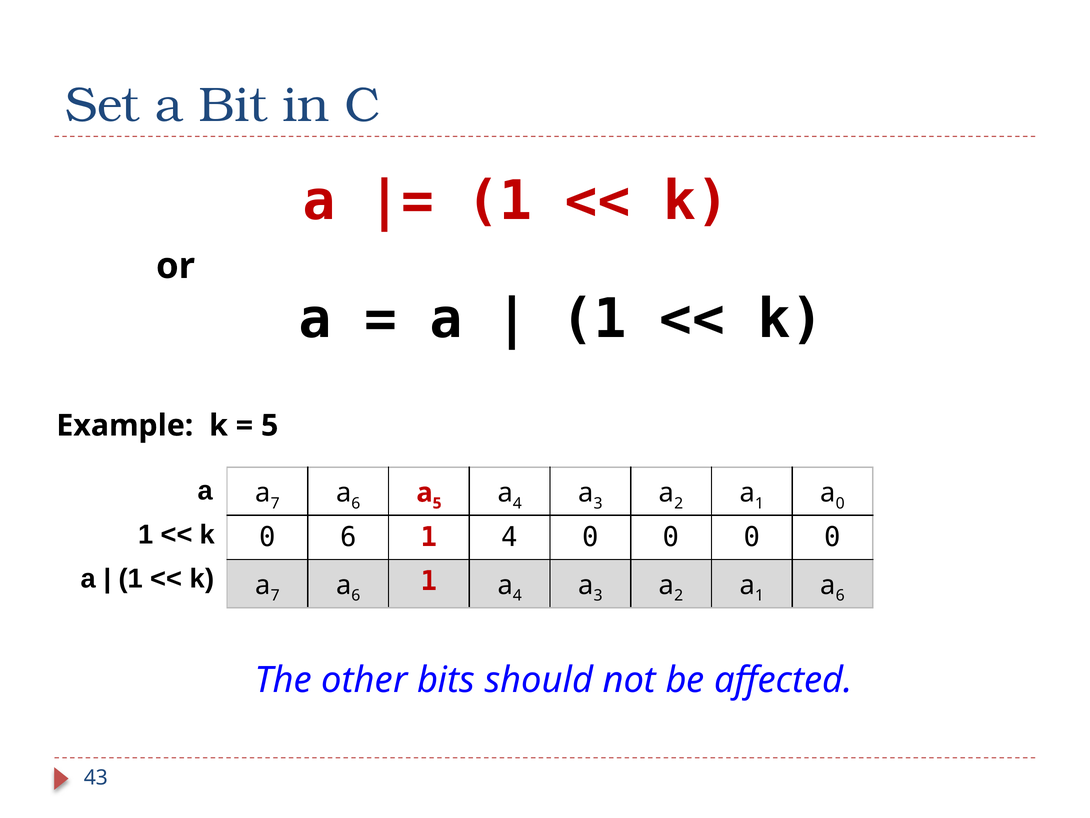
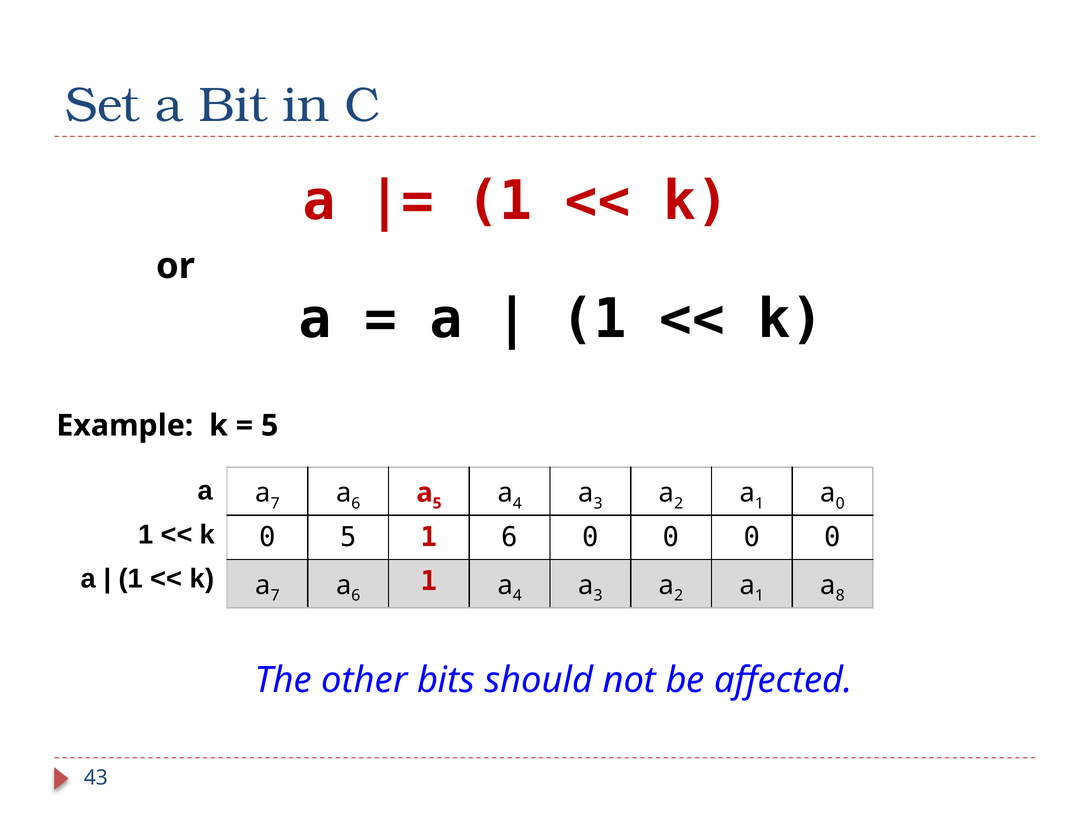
0 6: 6 -> 5
1 4: 4 -> 6
1 a 6: 6 -> 8
